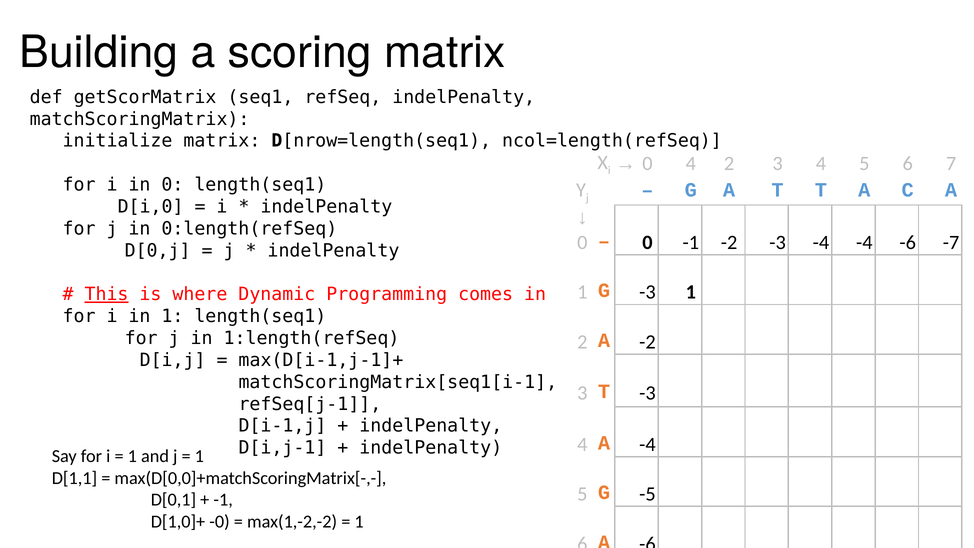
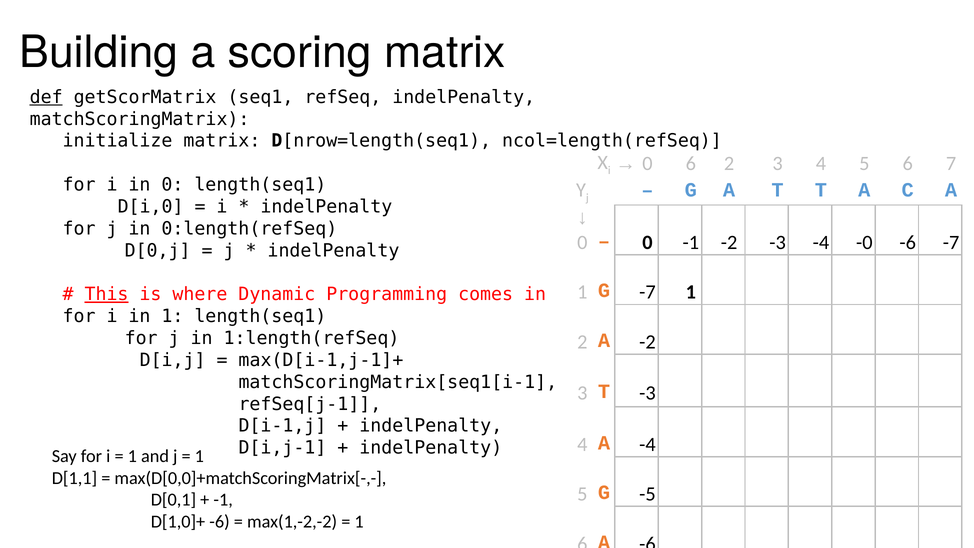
def underline: none -> present
0 4: 4 -> 6
-4 -4: -4 -> -0
G -3: -3 -> -7
D[1,0]+ -0: -0 -> -6
